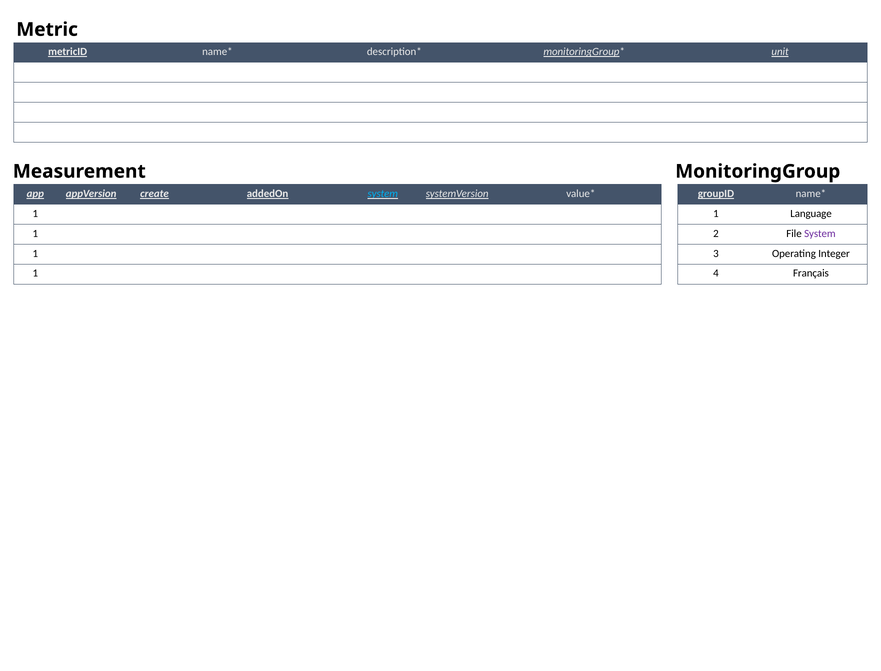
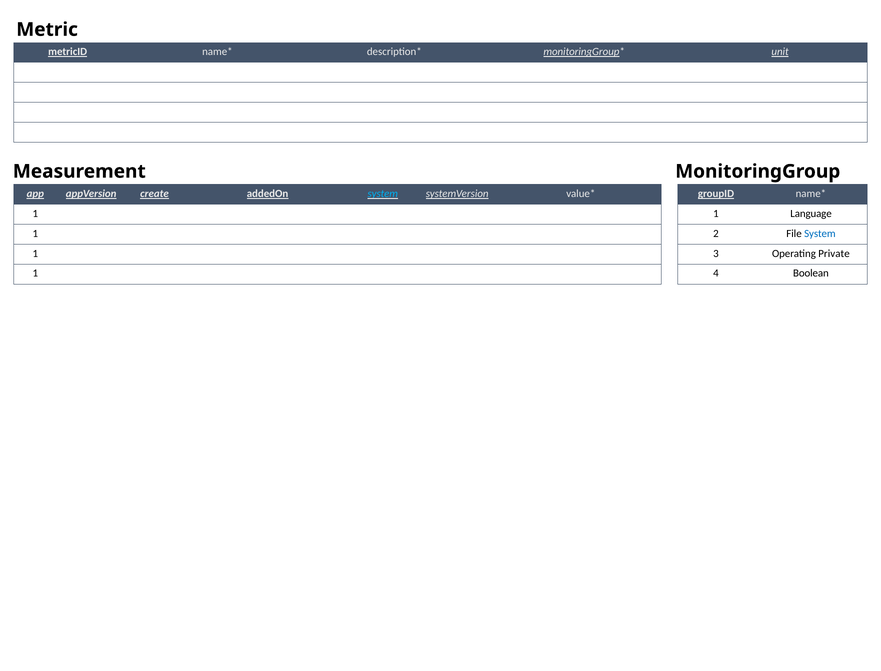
System at (820, 233) colour: purple -> blue
Integer: Integer -> Private
Français: Français -> Boolean
